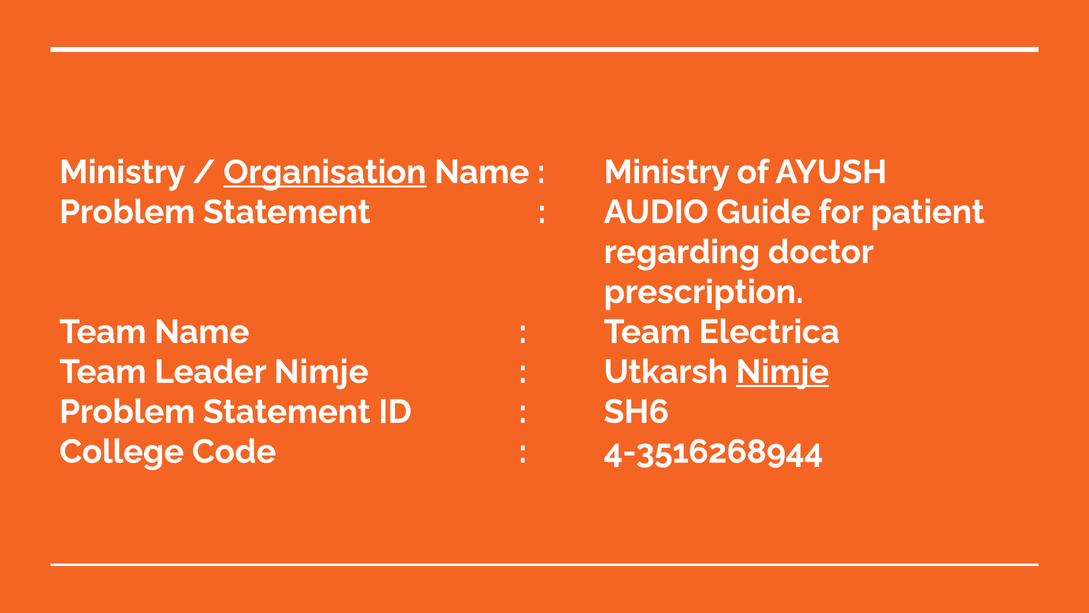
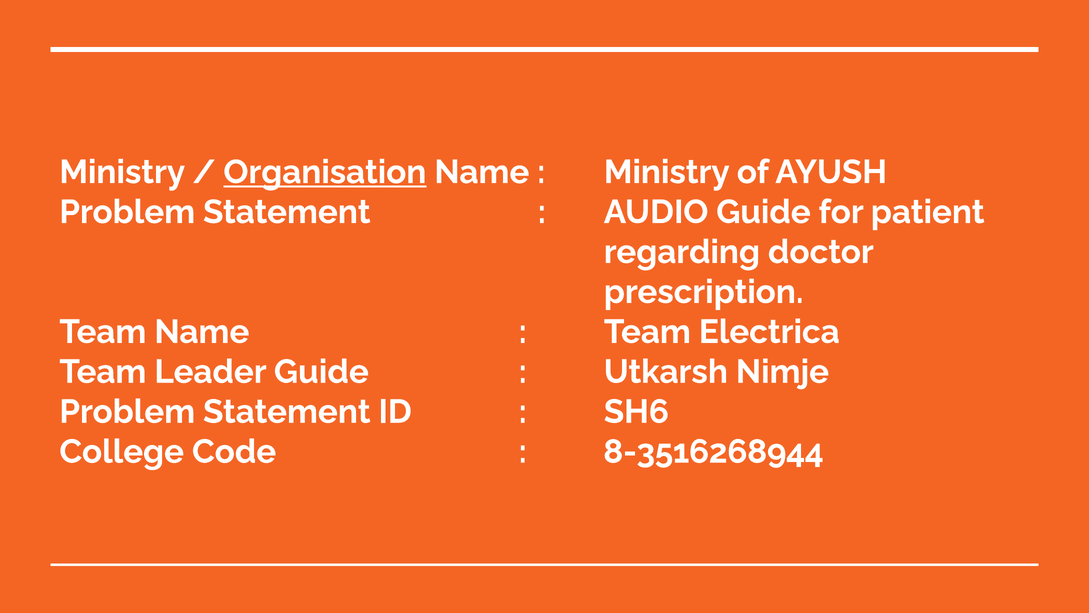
Leader Nimje: Nimje -> Guide
Nimje at (782, 372) underline: present -> none
4-3516268944: 4-3516268944 -> 8-3516268944
